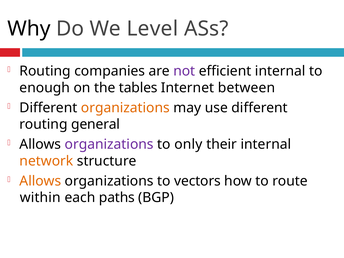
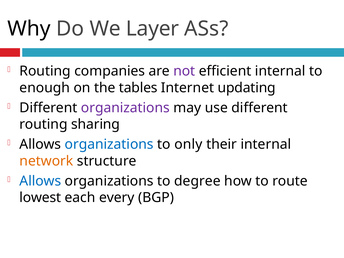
Level: Level -> Layer
between: between -> updating
organizations at (125, 108) colour: orange -> purple
general: general -> sharing
organizations at (109, 144) colour: purple -> blue
Allows at (40, 181) colour: orange -> blue
vectors: vectors -> degree
within: within -> lowest
paths: paths -> every
